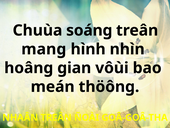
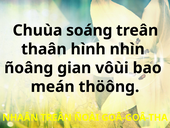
mang: mang -> thaân
hoâng: hoâng -> ñoâng
